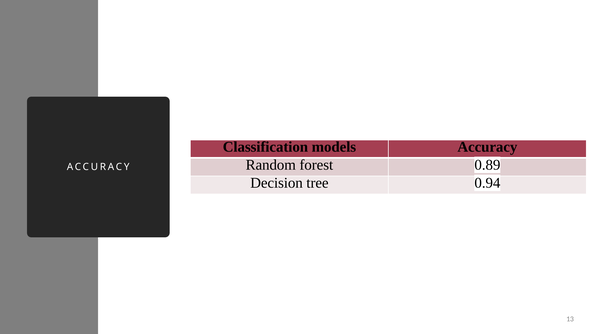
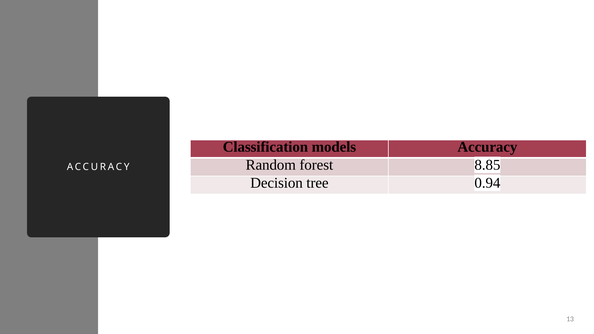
0.89: 0.89 -> 8.85
